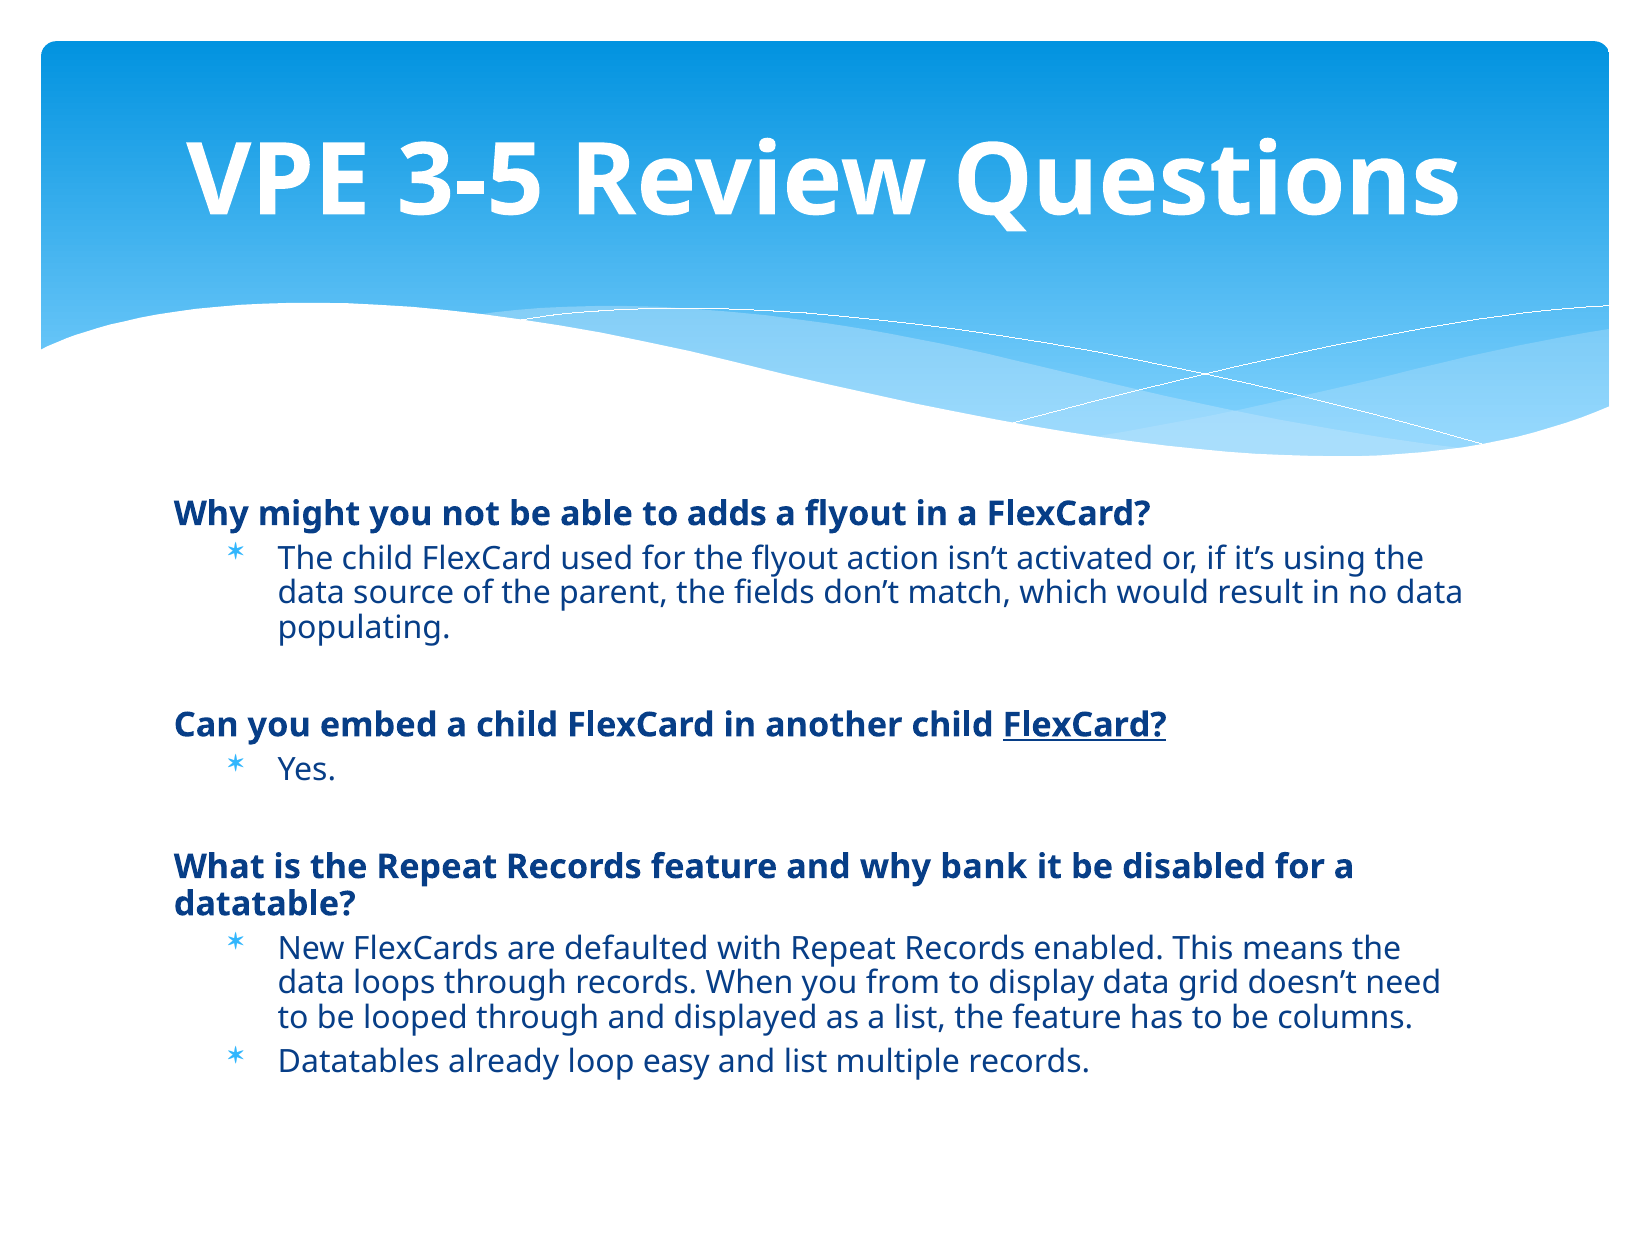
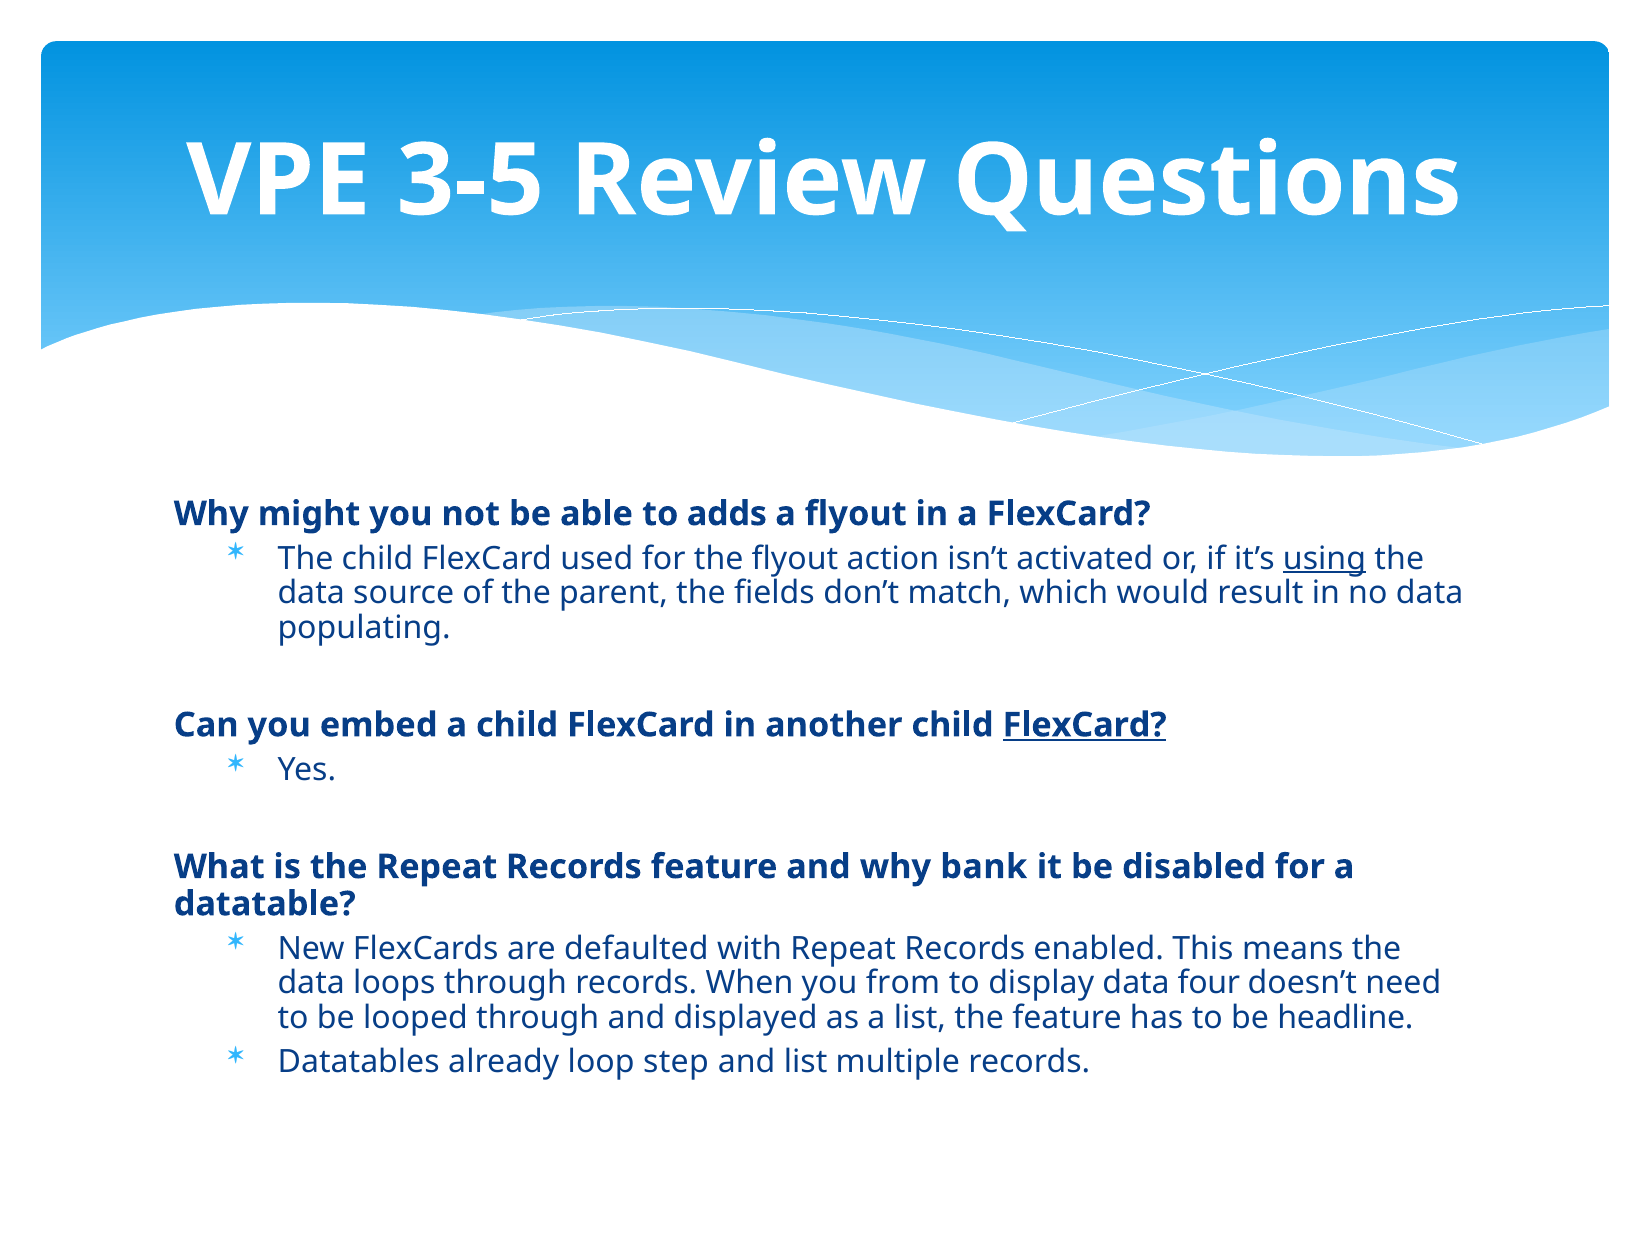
using underline: none -> present
grid: grid -> four
columns: columns -> headline
easy: easy -> step
